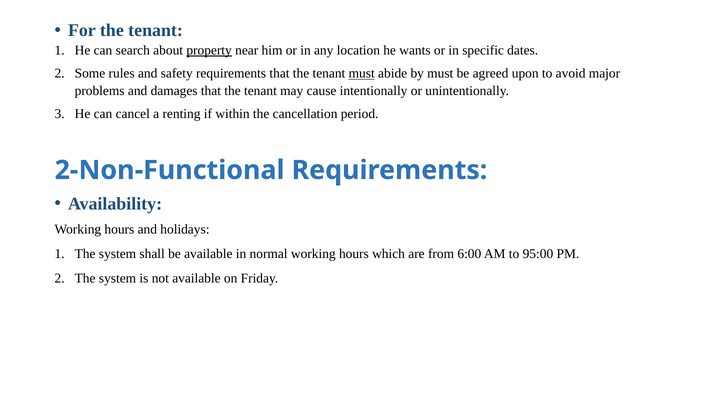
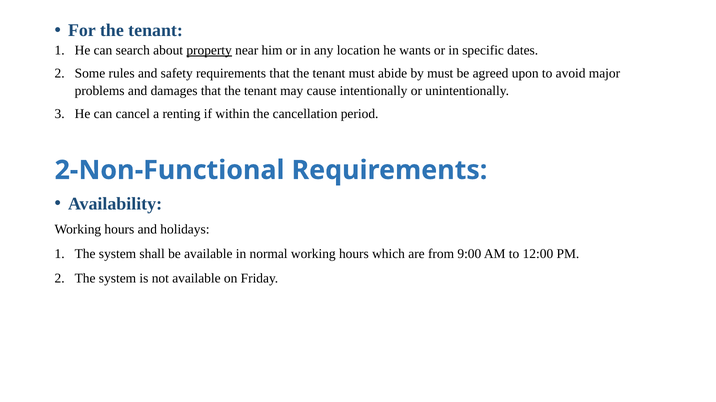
must at (362, 74) underline: present -> none
6:00: 6:00 -> 9:00
95:00: 95:00 -> 12:00
